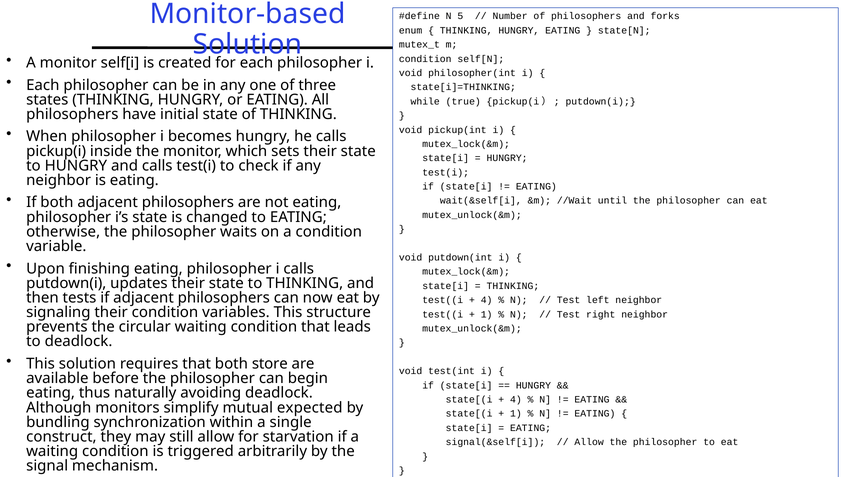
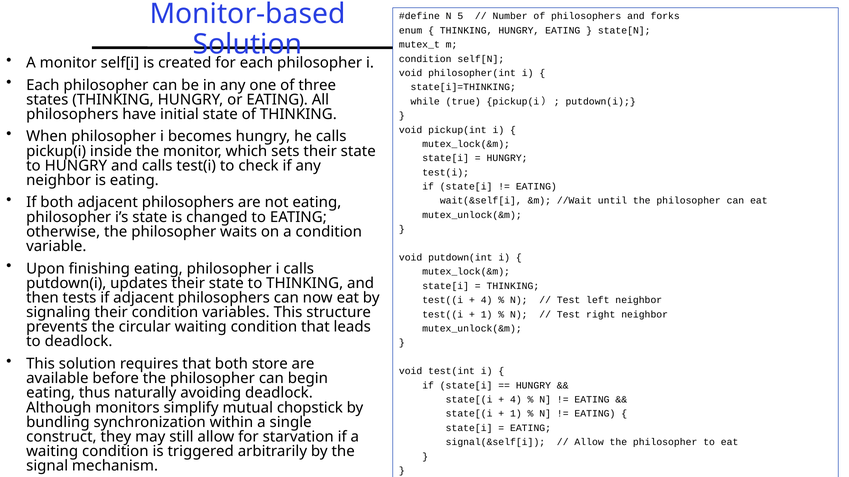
expected: expected -> chopstick
